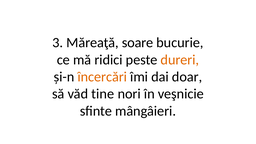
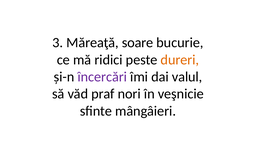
încercări colour: orange -> purple
doar: doar -> valul
tine: tine -> praf
